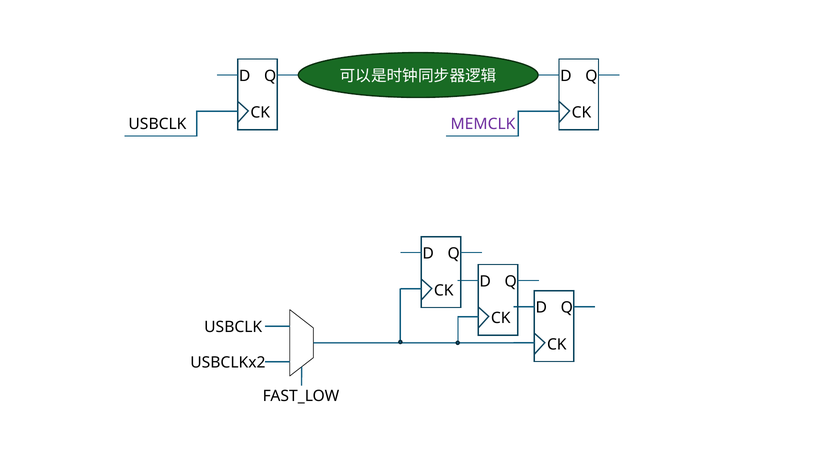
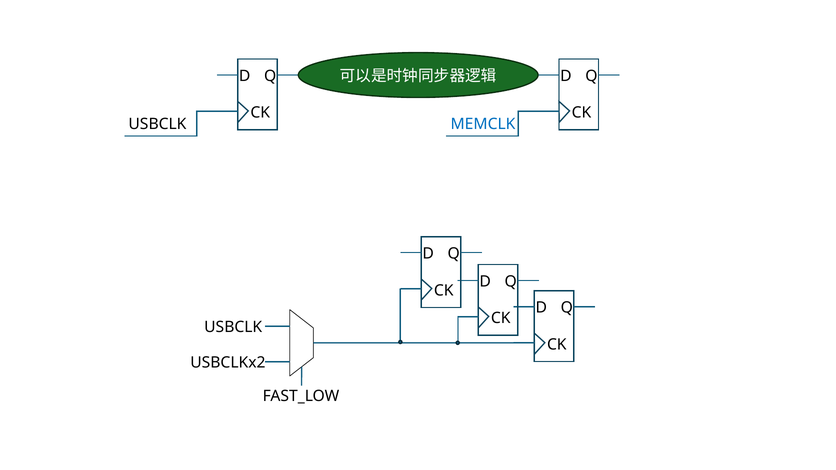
MEMCLK colour: purple -> blue
